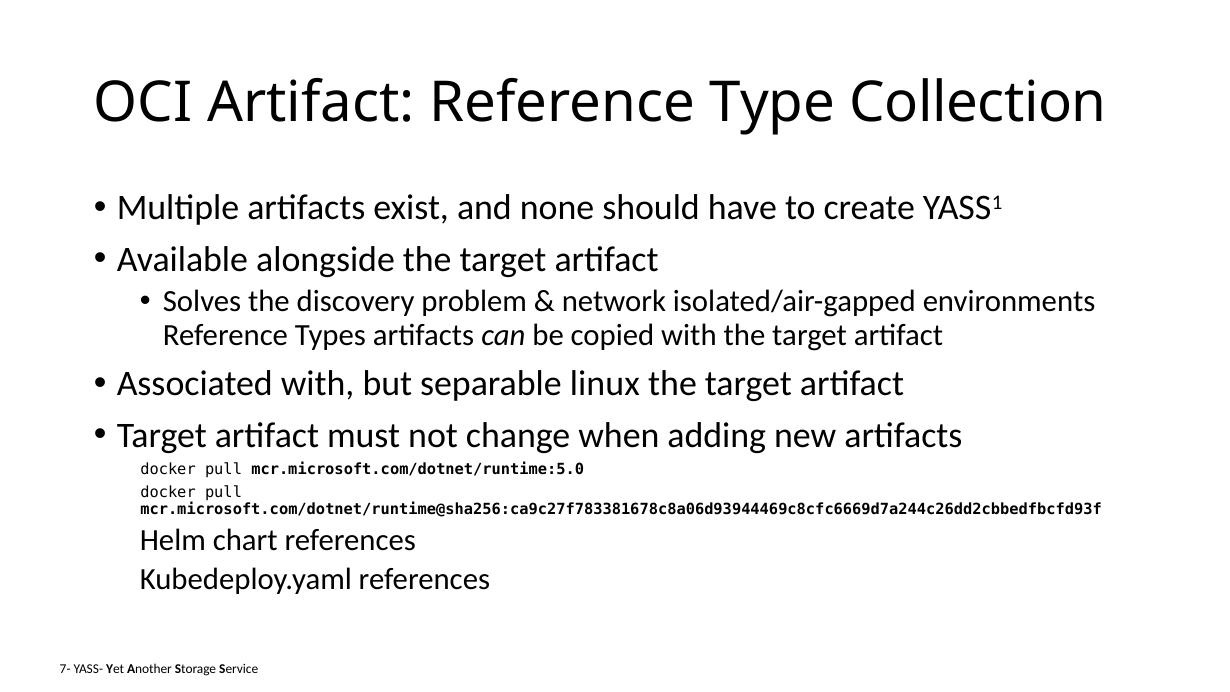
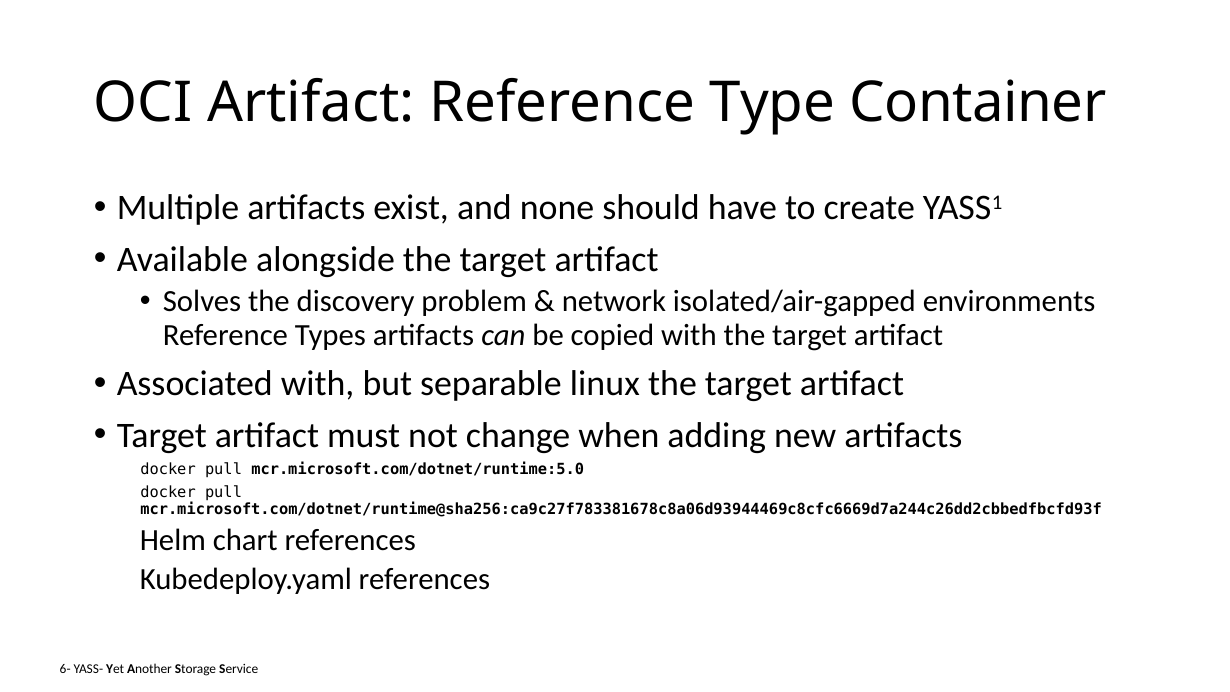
Collection: Collection -> Container
7-: 7- -> 6-
